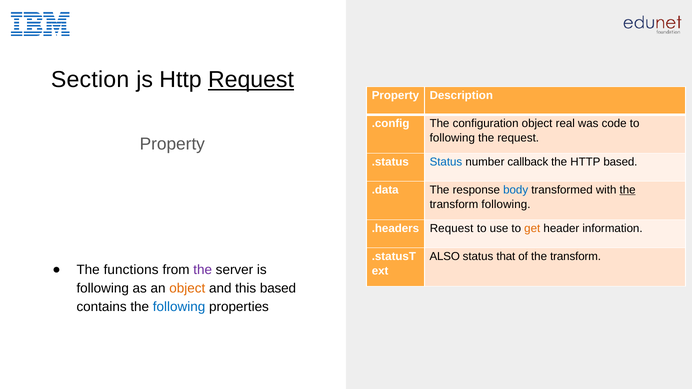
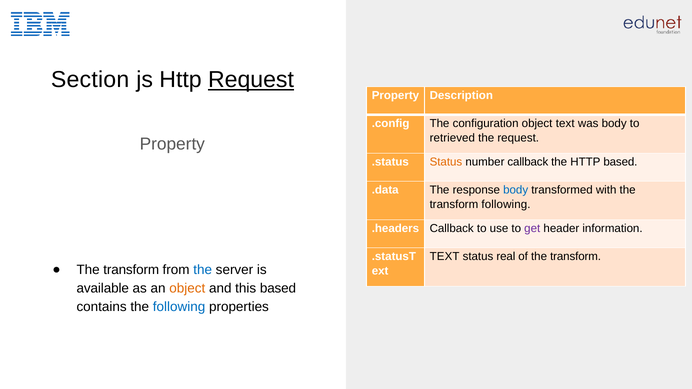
object real: real -> text
was code: code -> body
following at (452, 138): following -> retrieved
Status at (446, 162) colour: blue -> orange
the at (628, 190) underline: present -> none
.headers Request: Request -> Callback
get colour: orange -> purple
ALSO at (445, 257): ALSO -> TEXT
that: that -> real
functions at (131, 270): functions -> transform
the at (203, 270) colour: purple -> blue
following at (103, 289): following -> available
